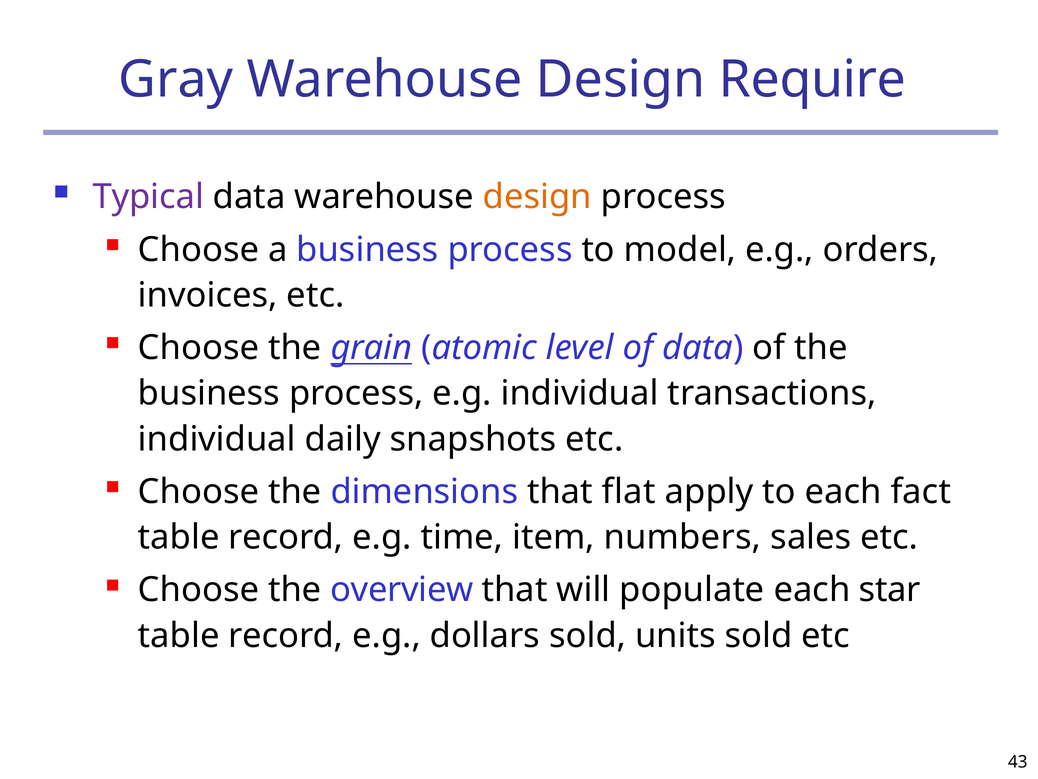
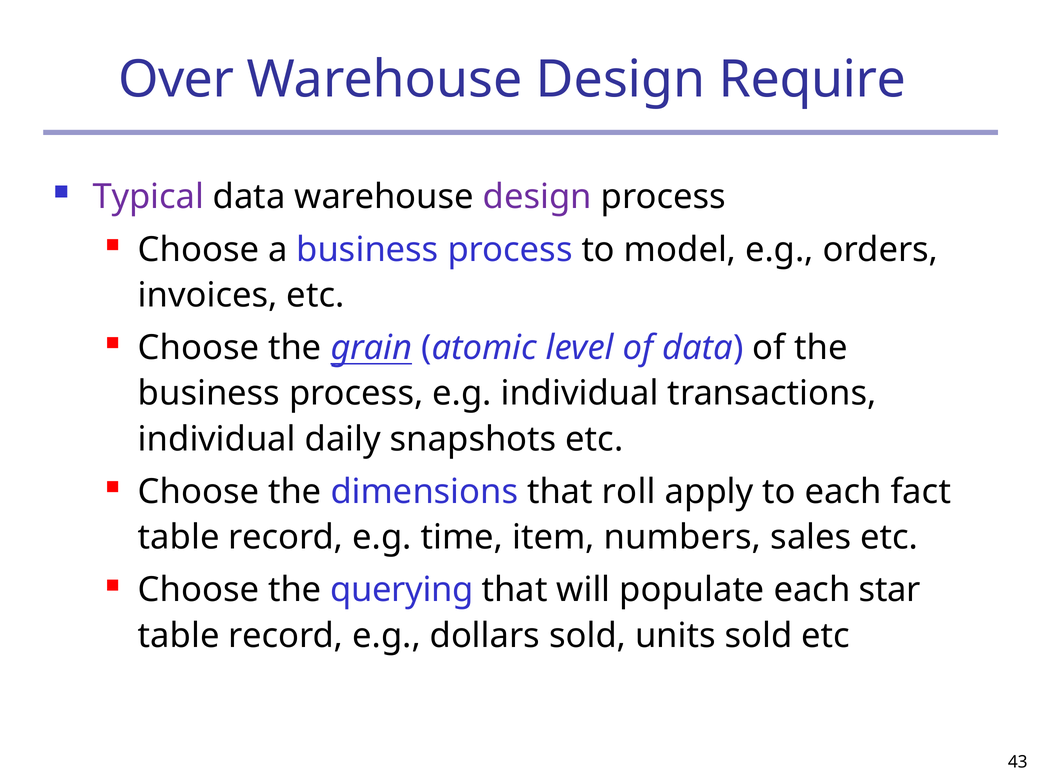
Gray: Gray -> Over
design at (537, 197) colour: orange -> purple
flat: flat -> roll
overview: overview -> querying
